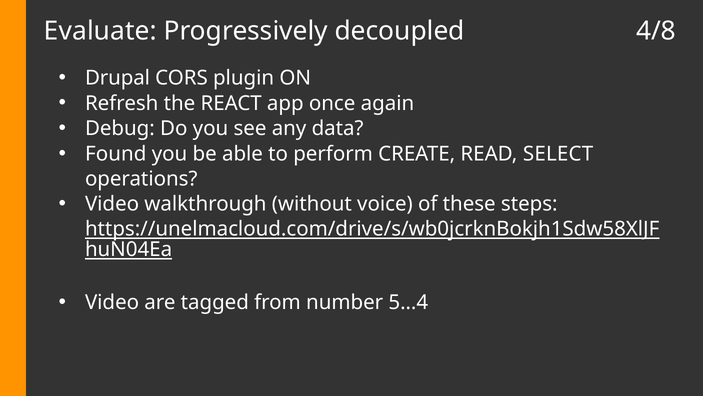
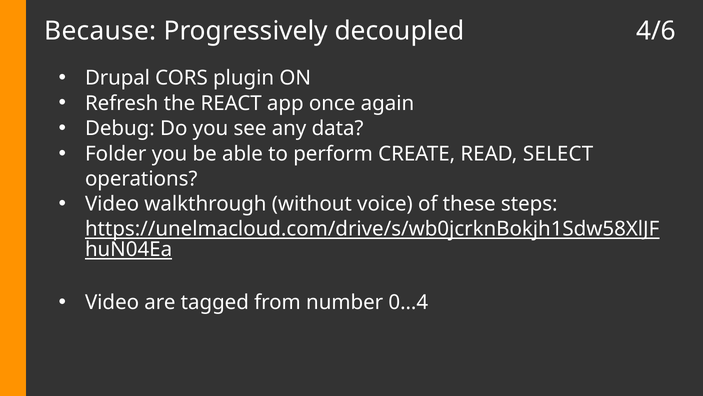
Evaluate: Evaluate -> Because
4/8: 4/8 -> 4/6
Found: Found -> Folder
5…4: 5…4 -> 0…4
